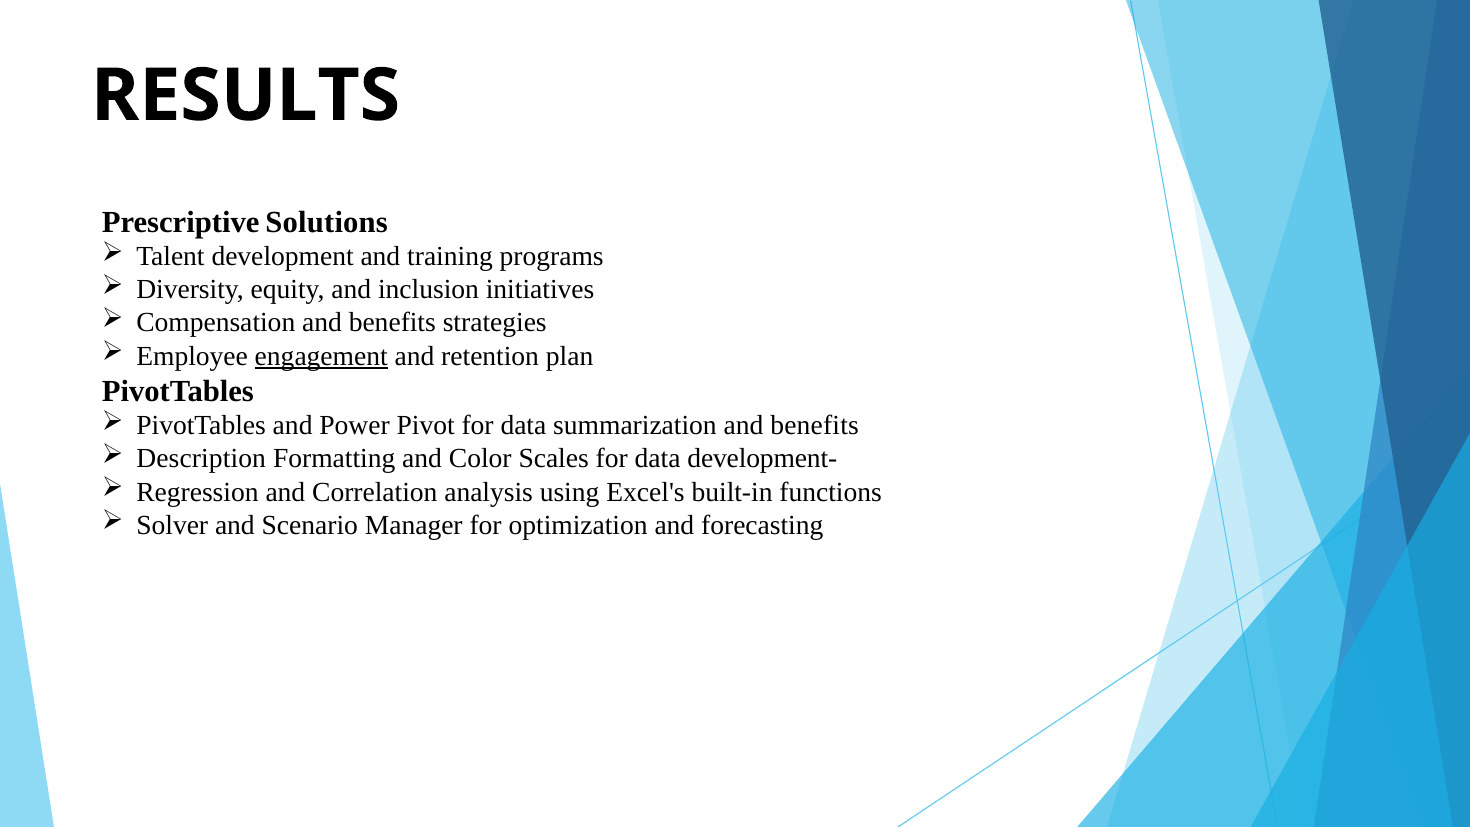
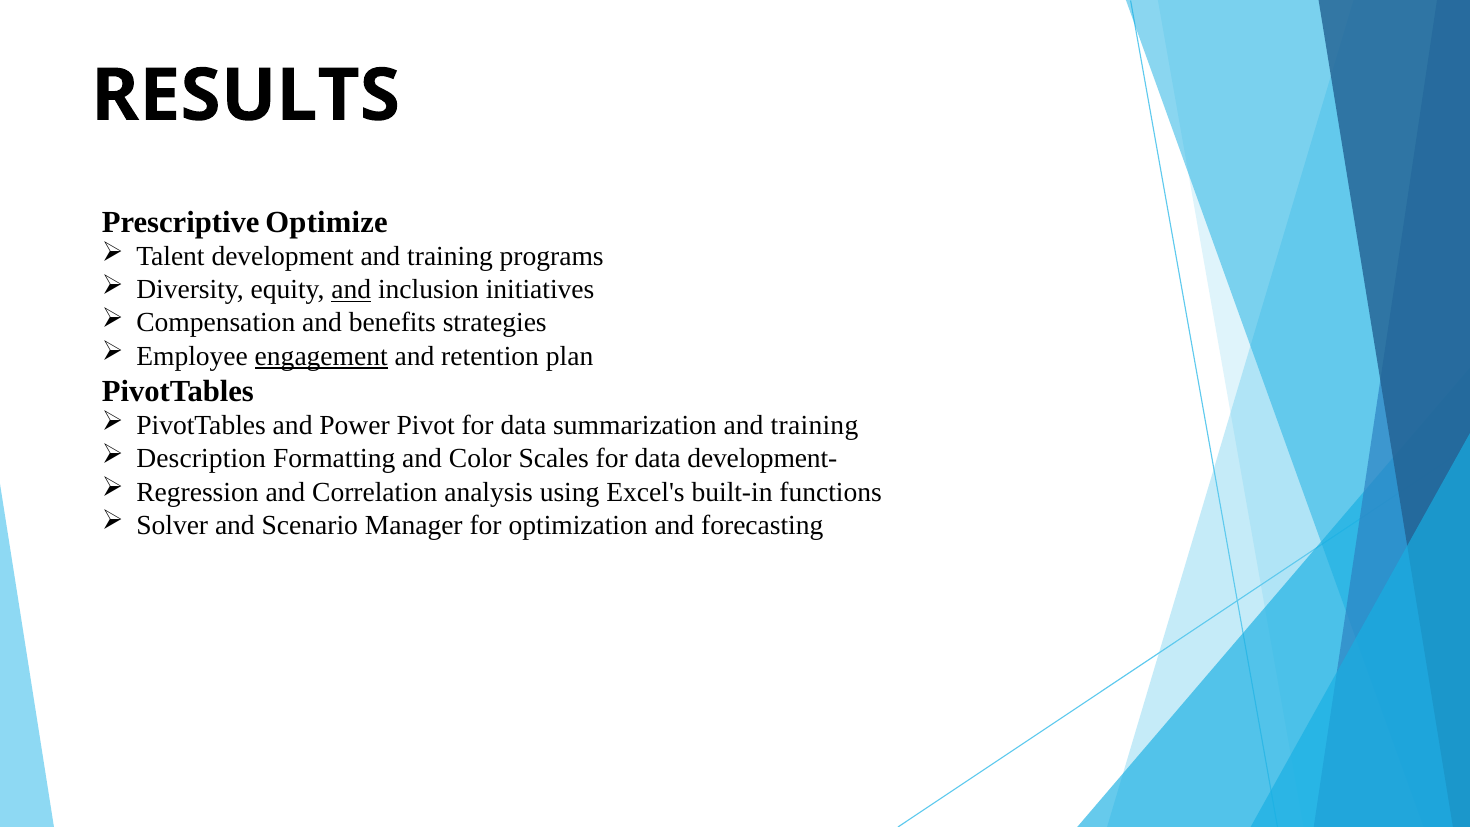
Solutions: Solutions -> Optimize
and at (351, 290) underline: none -> present
summarization and benefits: benefits -> training
